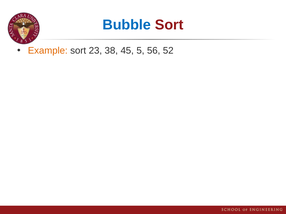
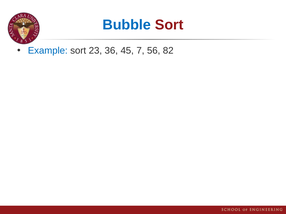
Example colour: orange -> blue
38: 38 -> 36
5: 5 -> 7
52: 52 -> 82
